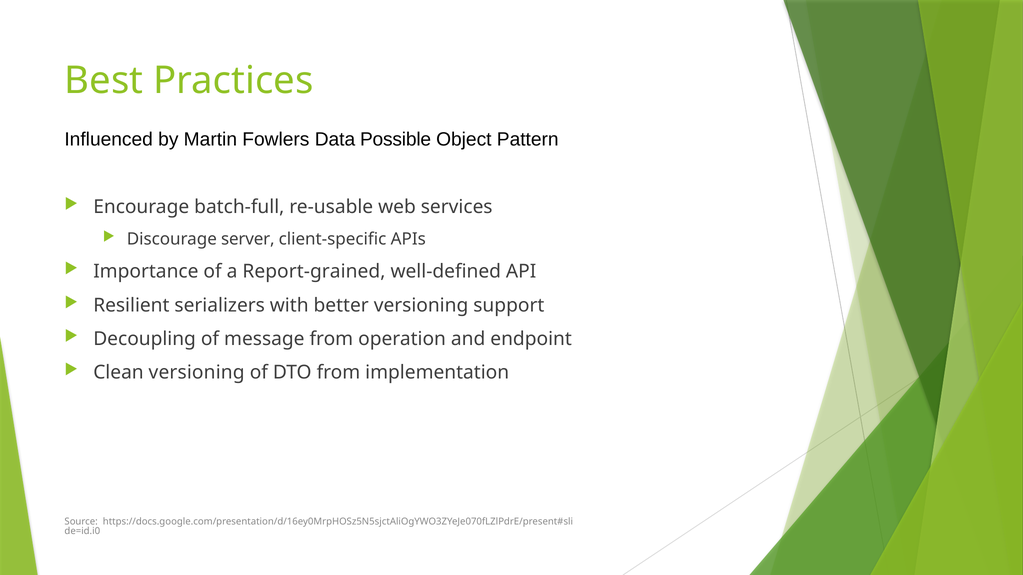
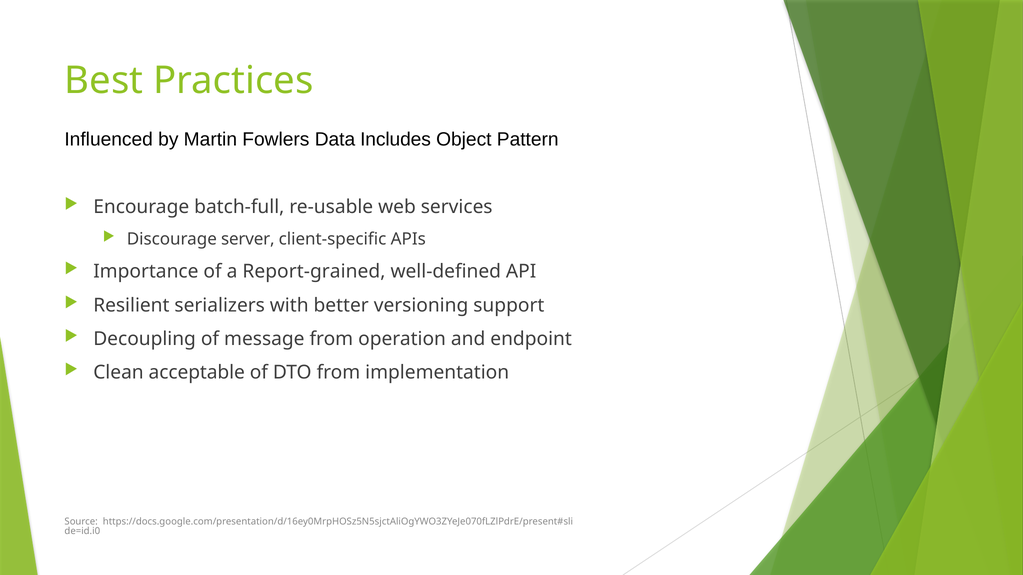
Possible: Possible -> Includes
Clean versioning: versioning -> acceptable
